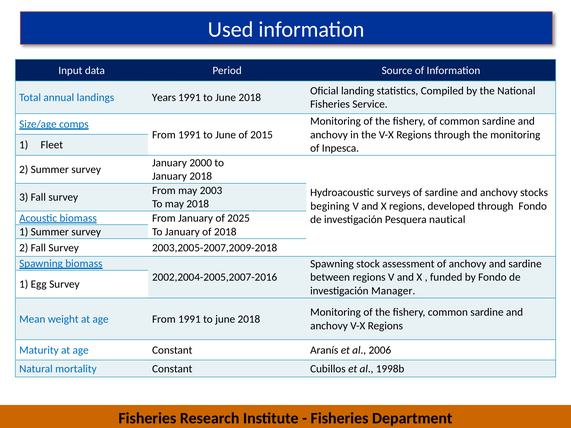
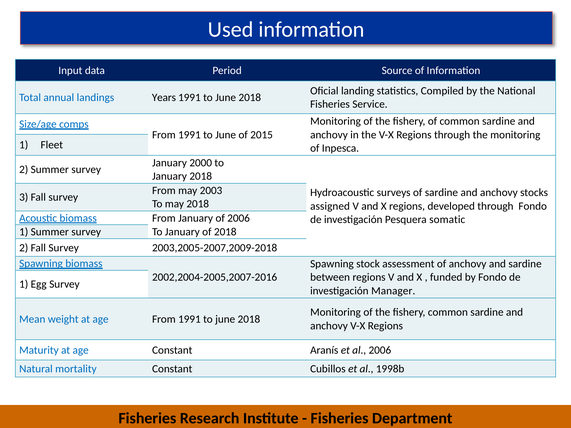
begining: begining -> assigned
of 2025: 2025 -> 2006
nautical: nautical -> somatic
